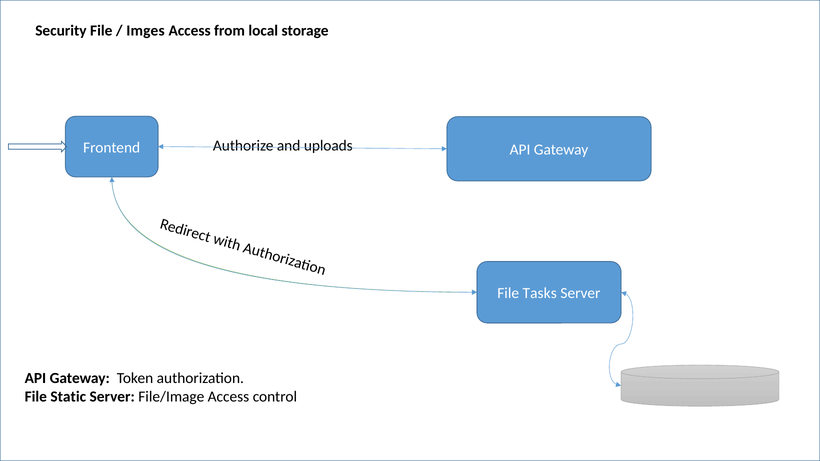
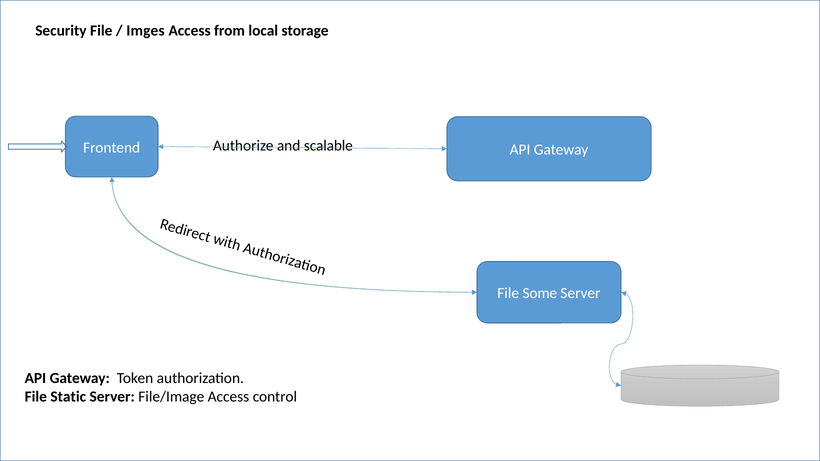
uploads: uploads -> scalable
Tasks: Tasks -> Some
